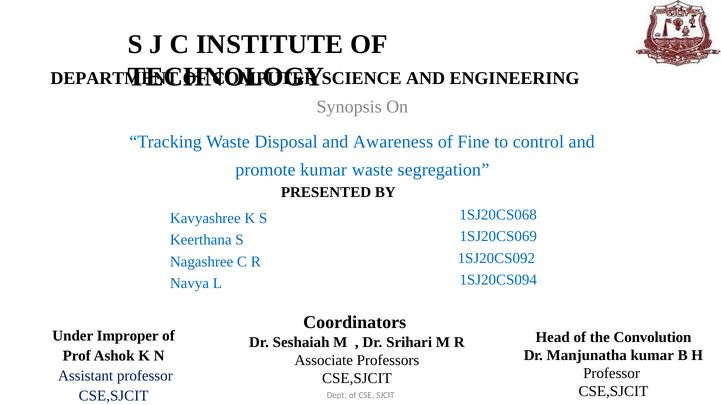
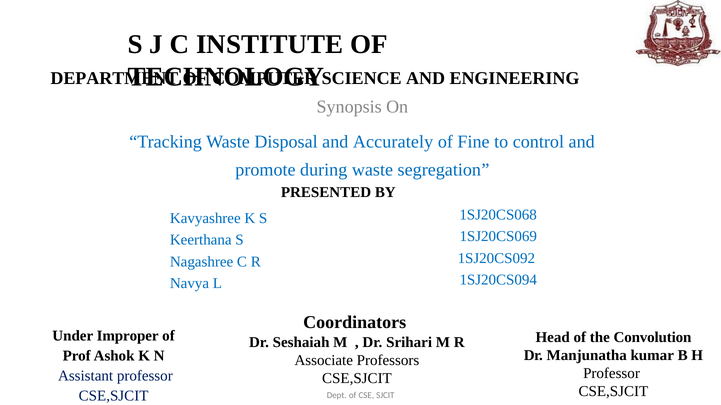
Awareness: Awareness -> Accurately
promote kumar: kumar -> during
